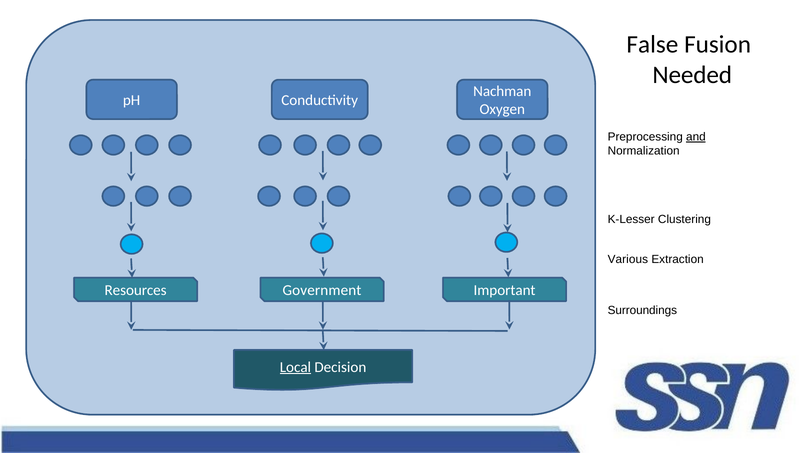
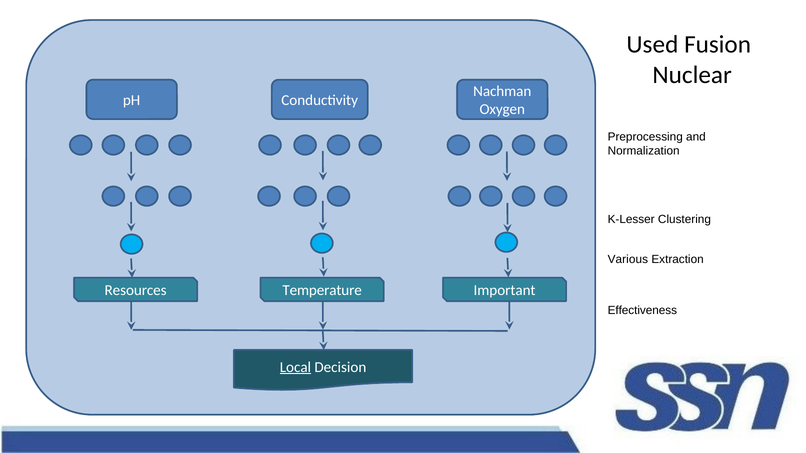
False: False -> Used
Needed: Needed -> Nuclear
and underline: present -> none
Government: Government -> Temperature
Surroundings: Surroundings -> Effectiveness
